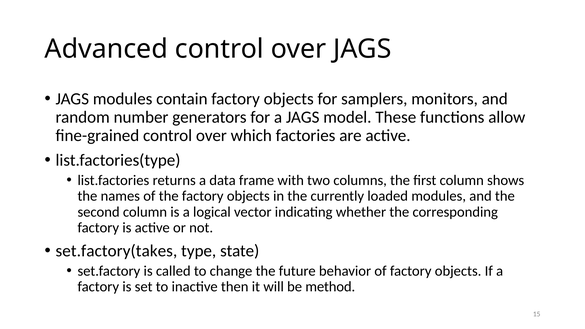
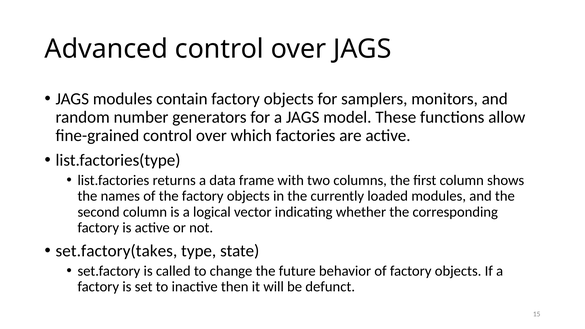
method: method -> defunct
